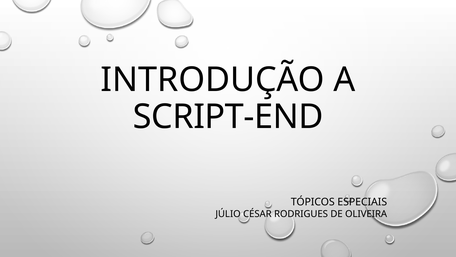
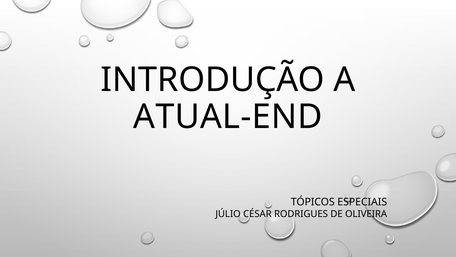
SCRIPT-END: SCRIPT-END -> ATUAL-END
